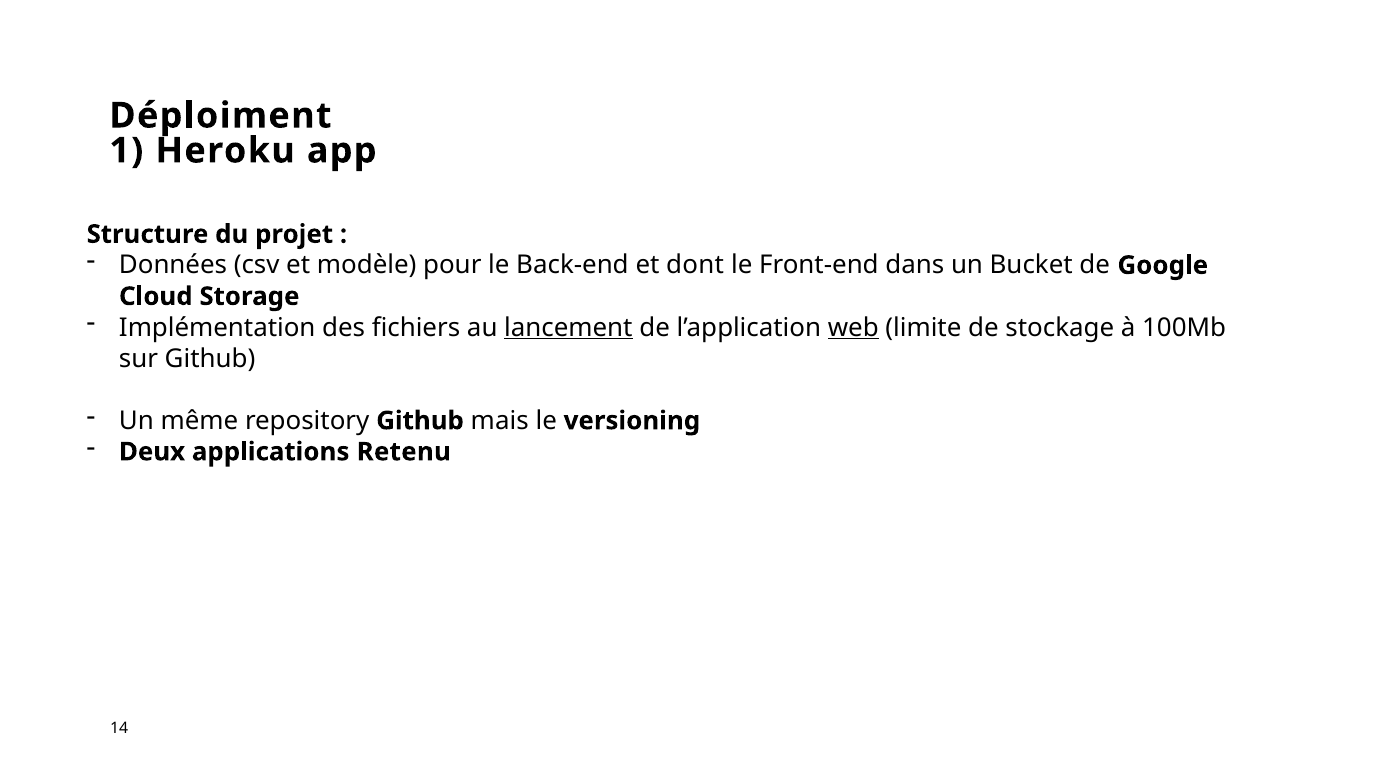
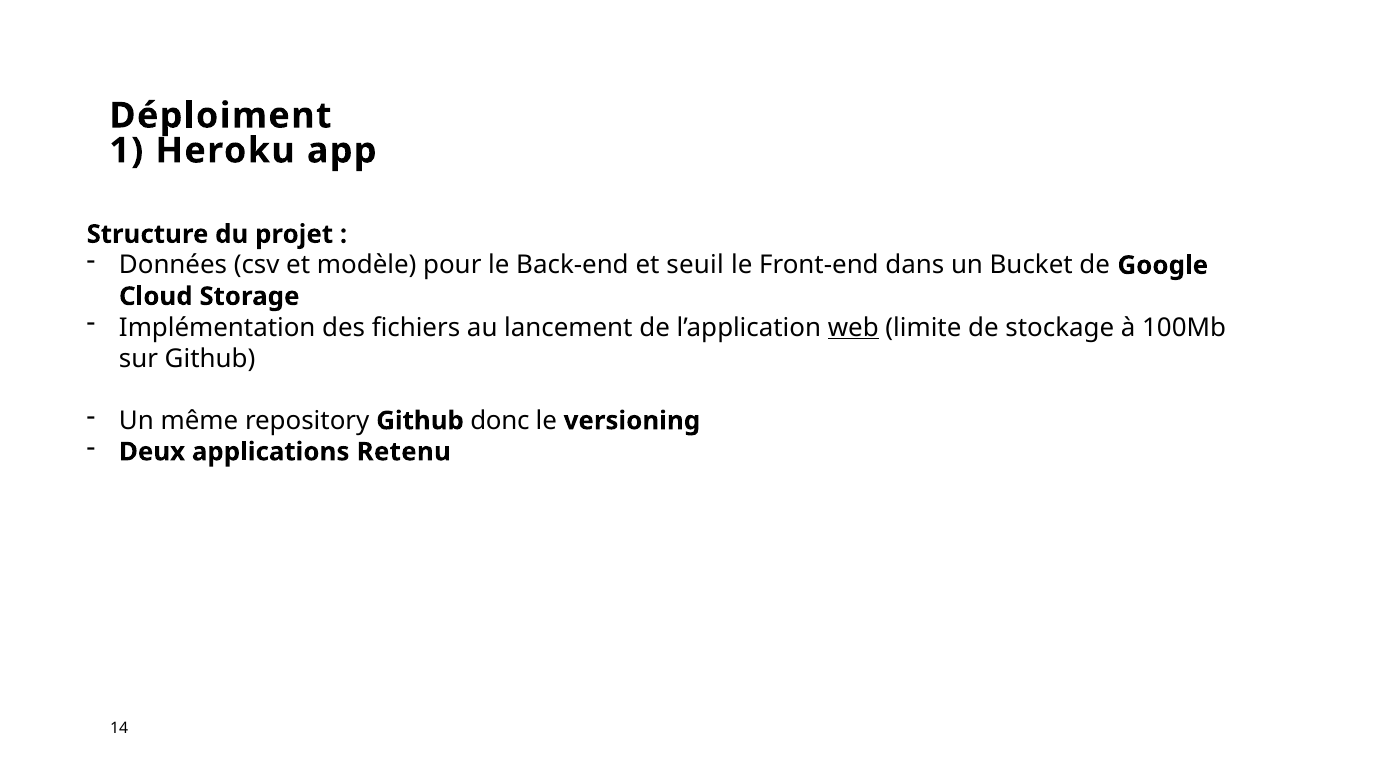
dont: dont -> seuil
lancement underline: present -> none
mais: mais -> donc
